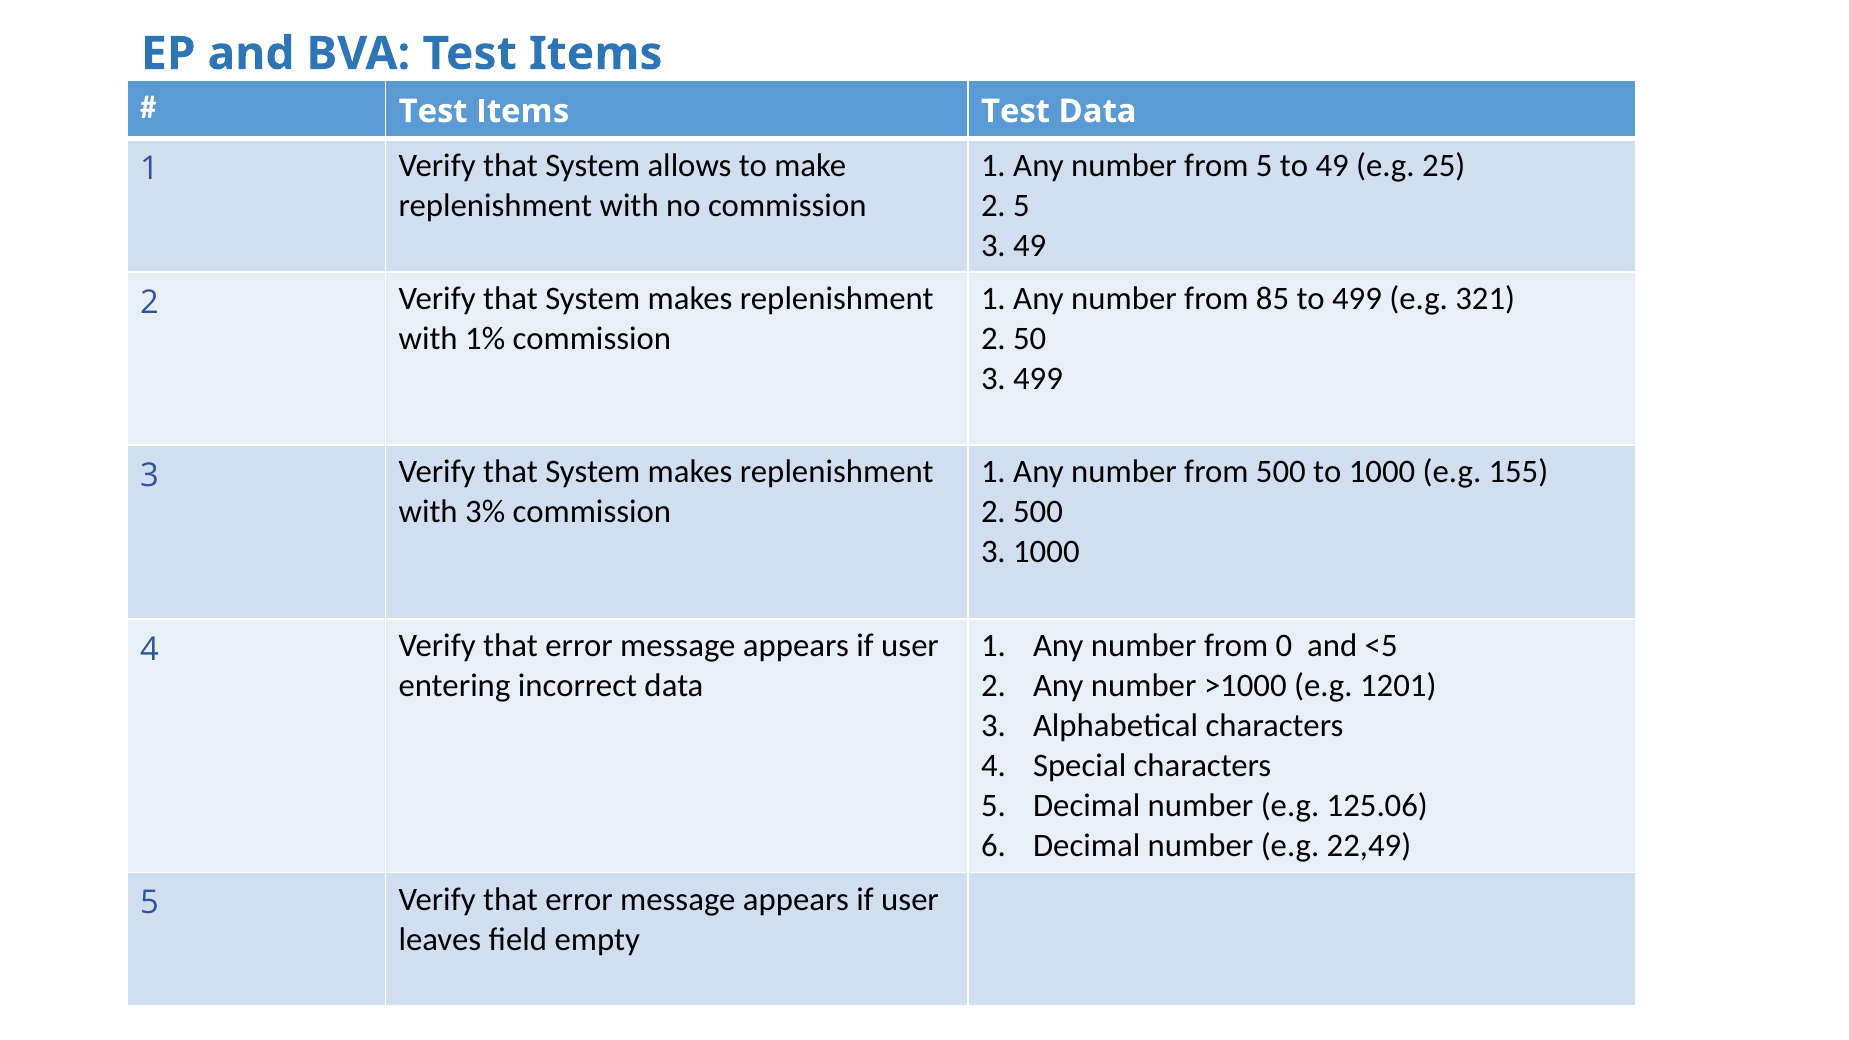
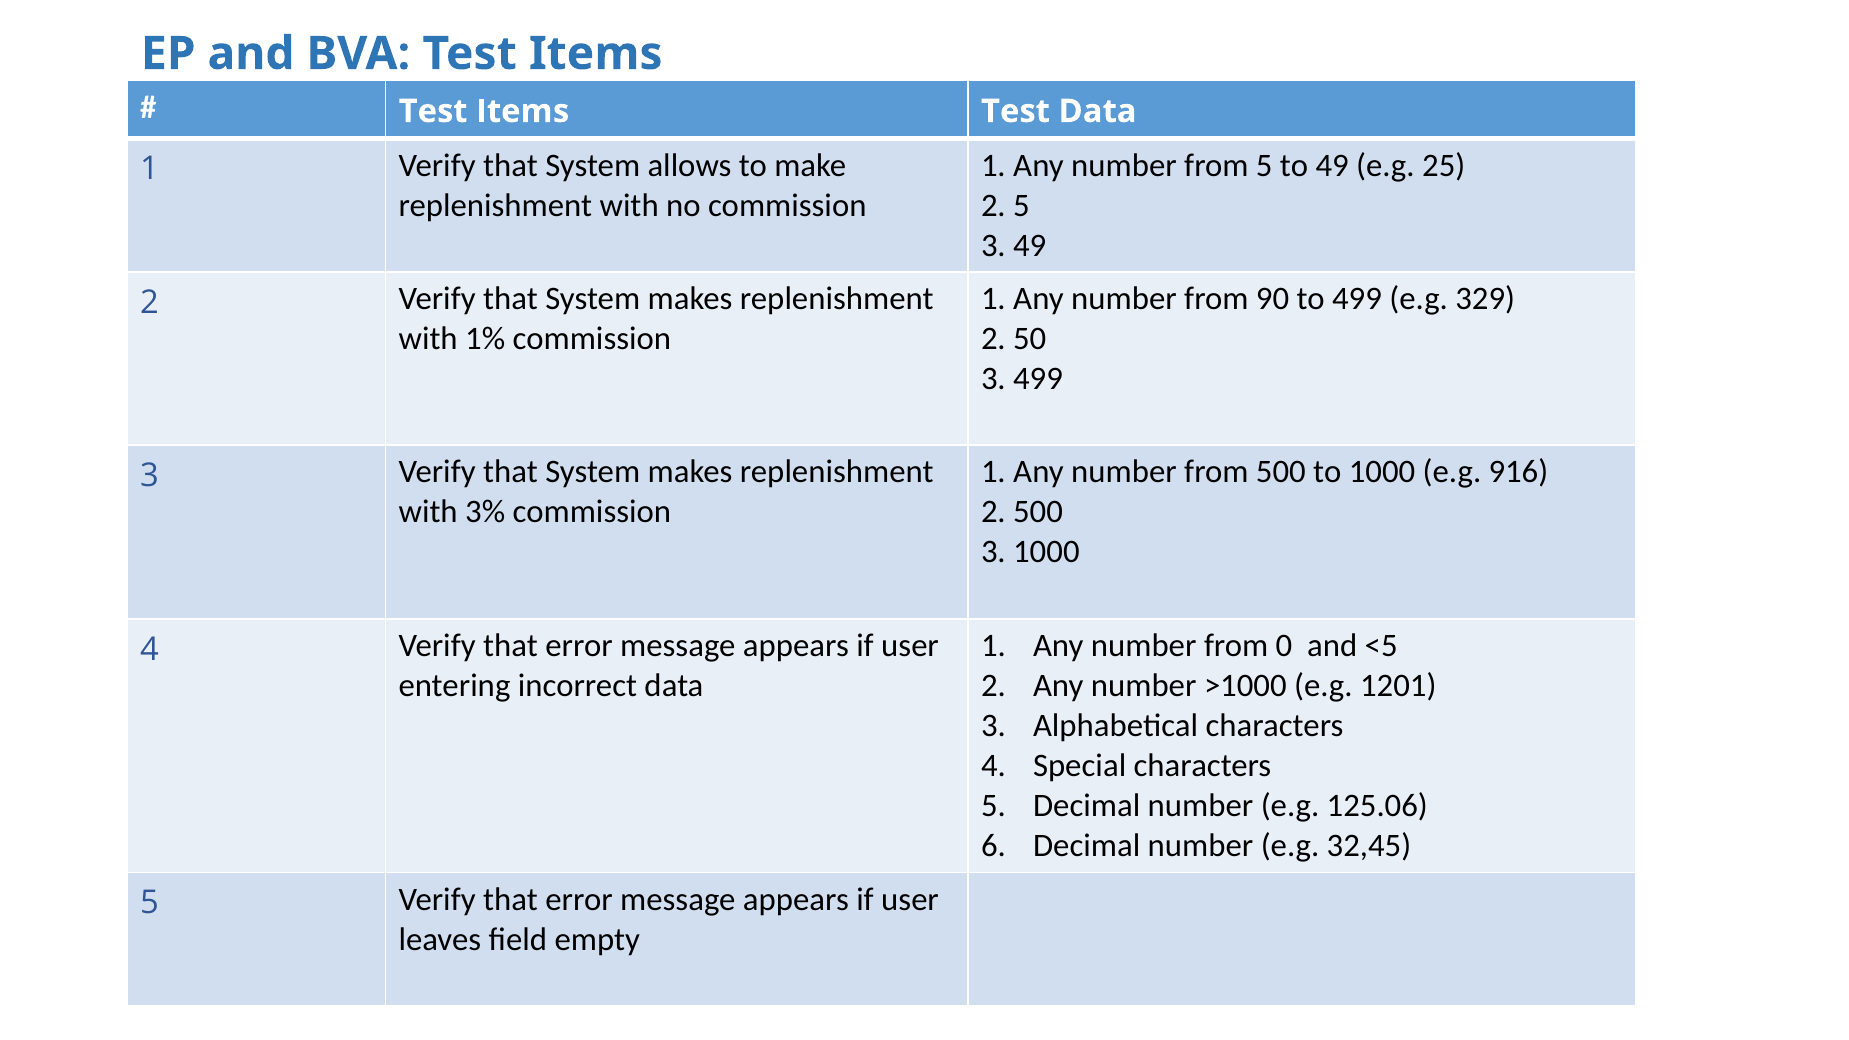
85: 85 -> 90
321: 321 -> 329
155: 155 -> 916
22,49: 22,49 -> 32,45
